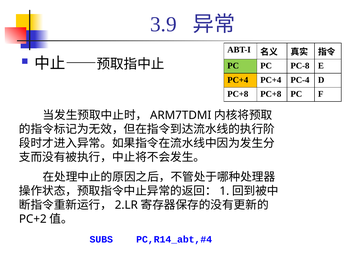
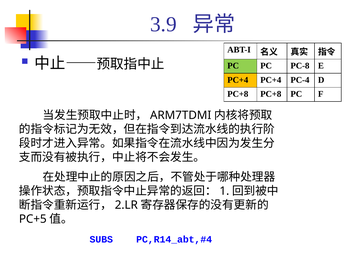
PC+2: PC+2 -> PC+5
